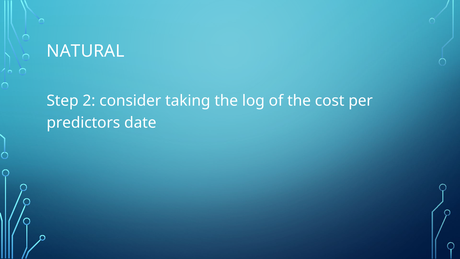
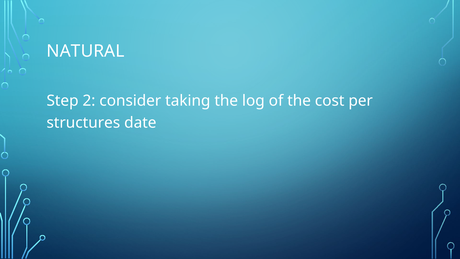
predictors: predictors -> structures
